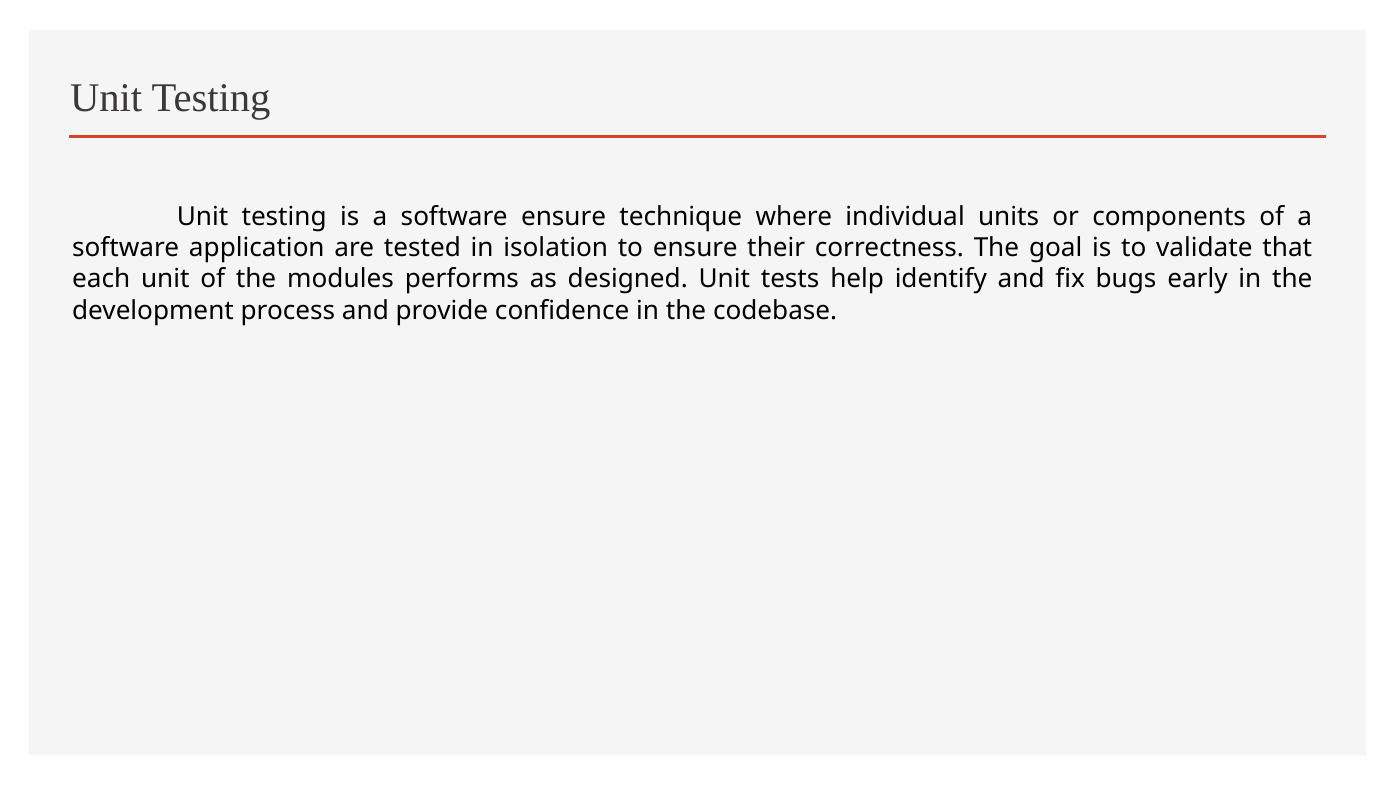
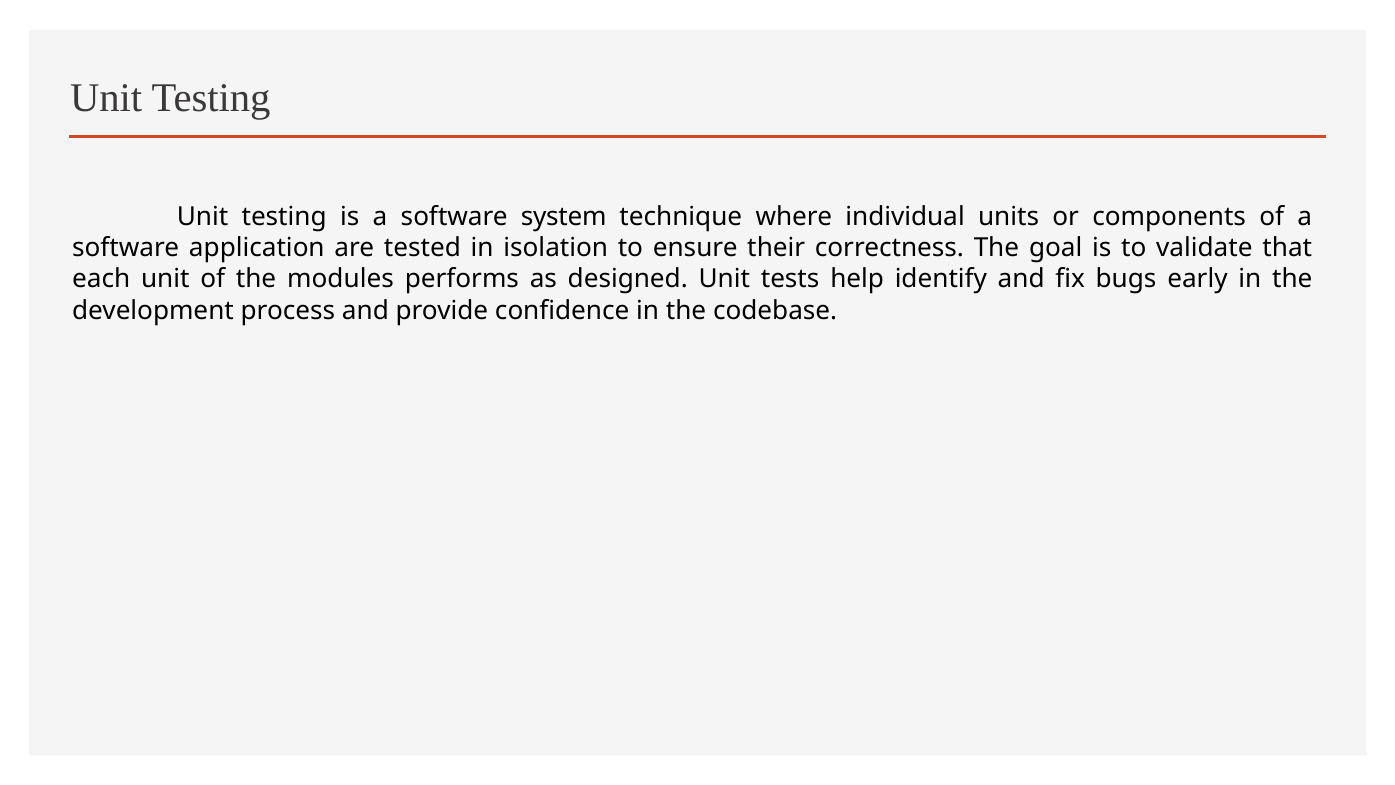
software ensure: ensure -> system
